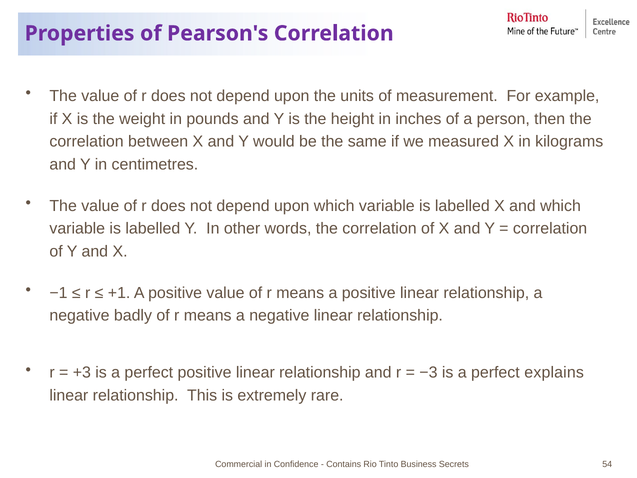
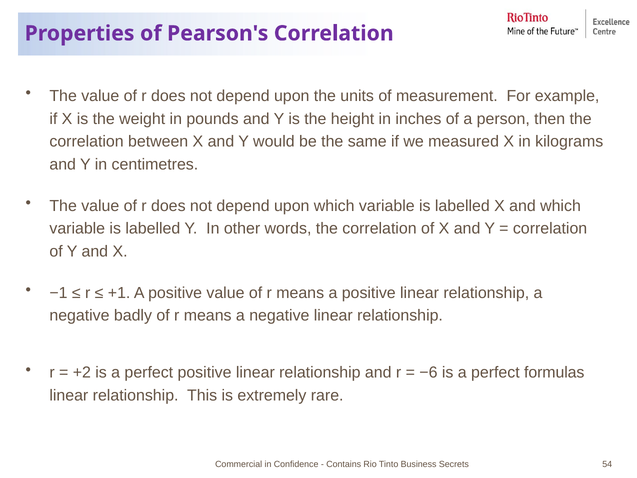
+3: +3 -> +2
−3: −3 -> −6
explains: explains -> formulas
